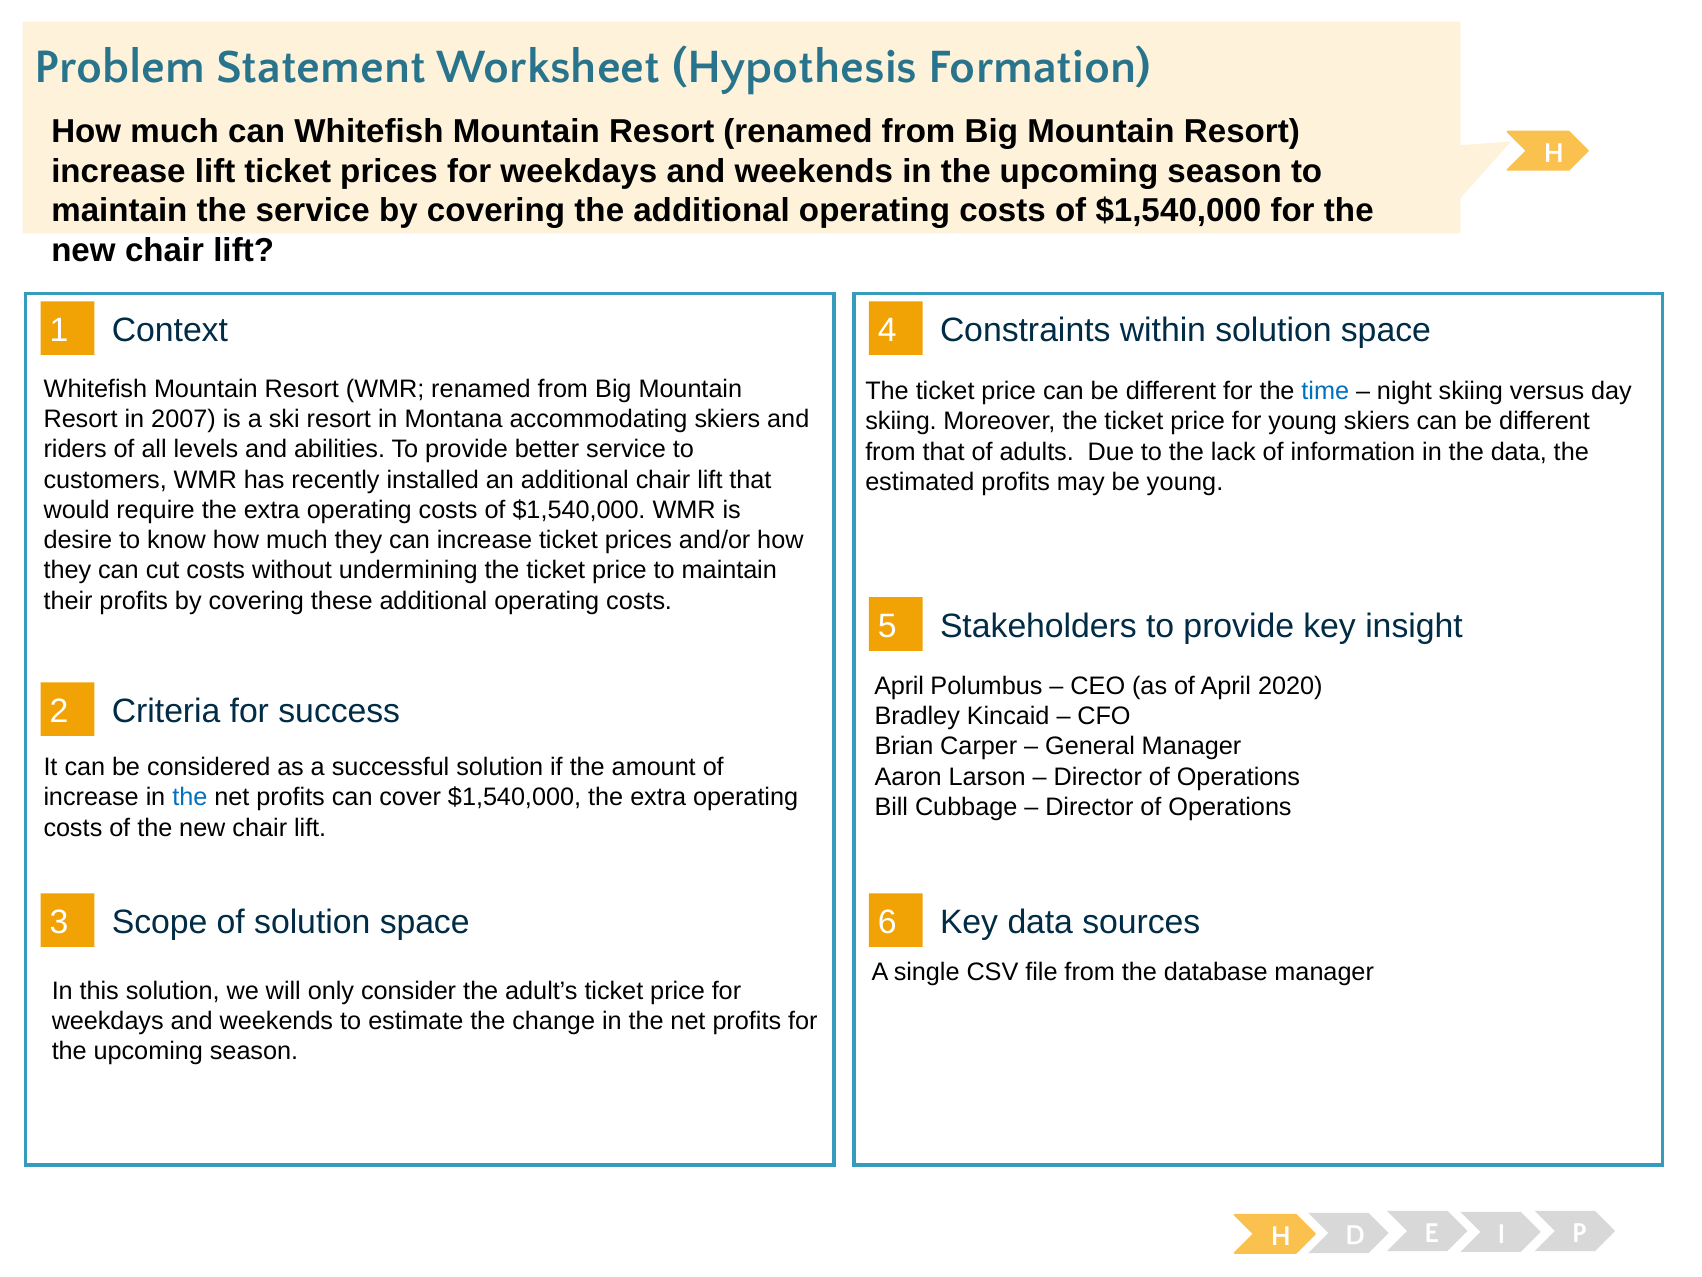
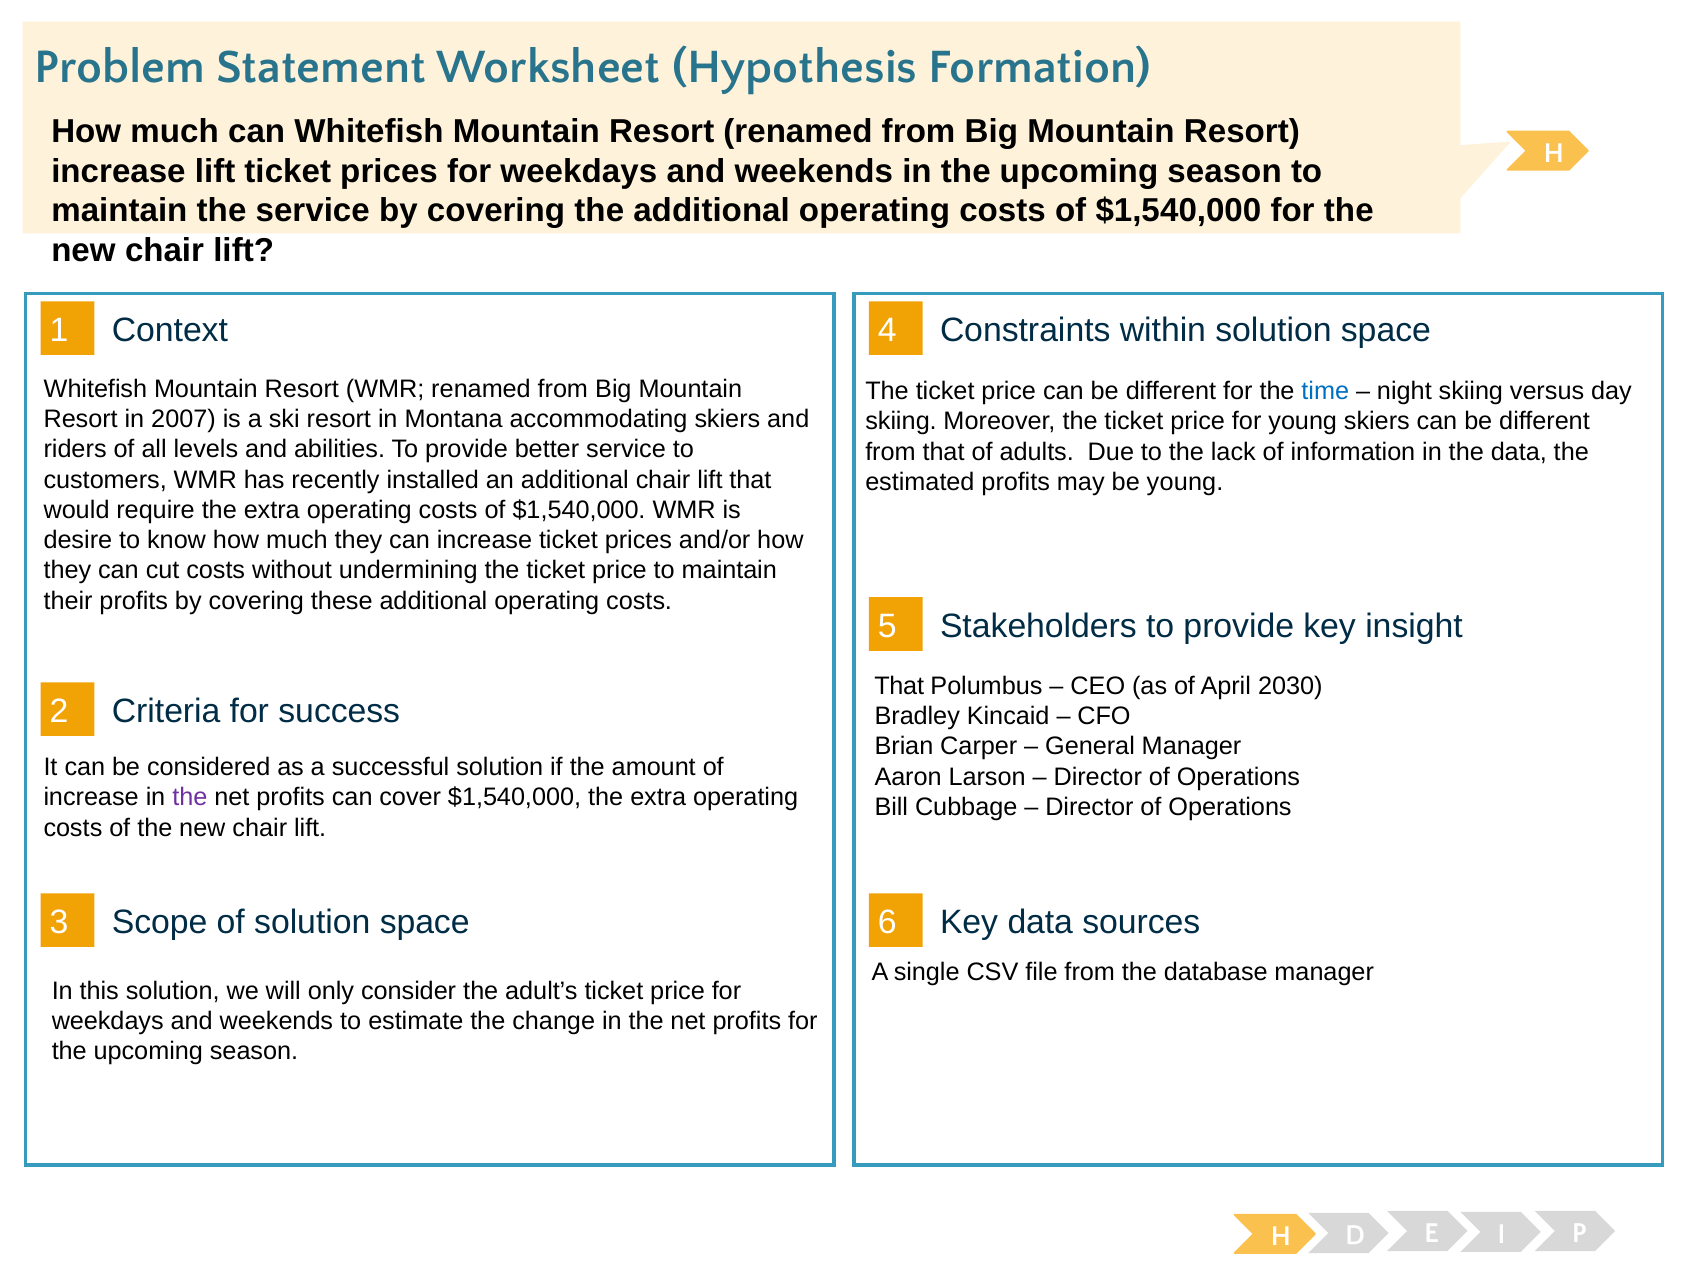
April at (899, 686): April -> That
2020: 2020 -> 2030
the at (190, 797) colour: blue -> purple
